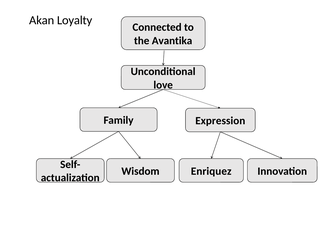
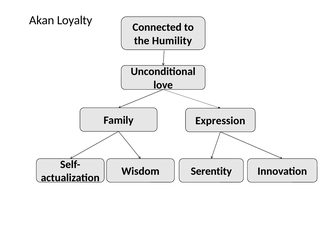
Avantika: Avantika -> Humility
Enriquez: Enriquez -> Serentity
